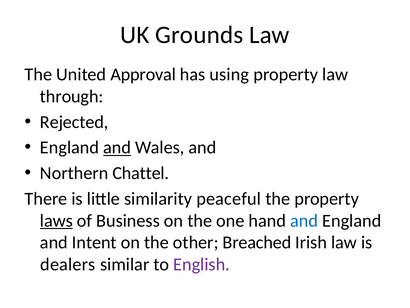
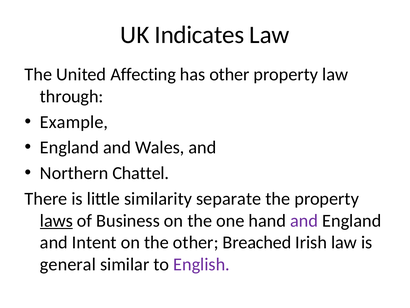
Grounds: Grounds -> Indicates
Approval: Approval -> Affecting
has using: using -> other
Rejected: Rejected -> Example
and at (117, 147) underline: present -> none
peaceful: peaceful -> separate
and at (304, 220) colour: blue -> purple
dealers: dealers -> general
